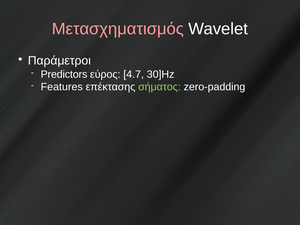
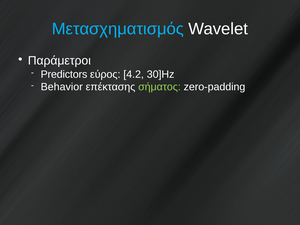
Μετασχηματισμός colour: pink -> light blue
4.7: 4.7 -> 4.2
Features: Features -> Behavior
